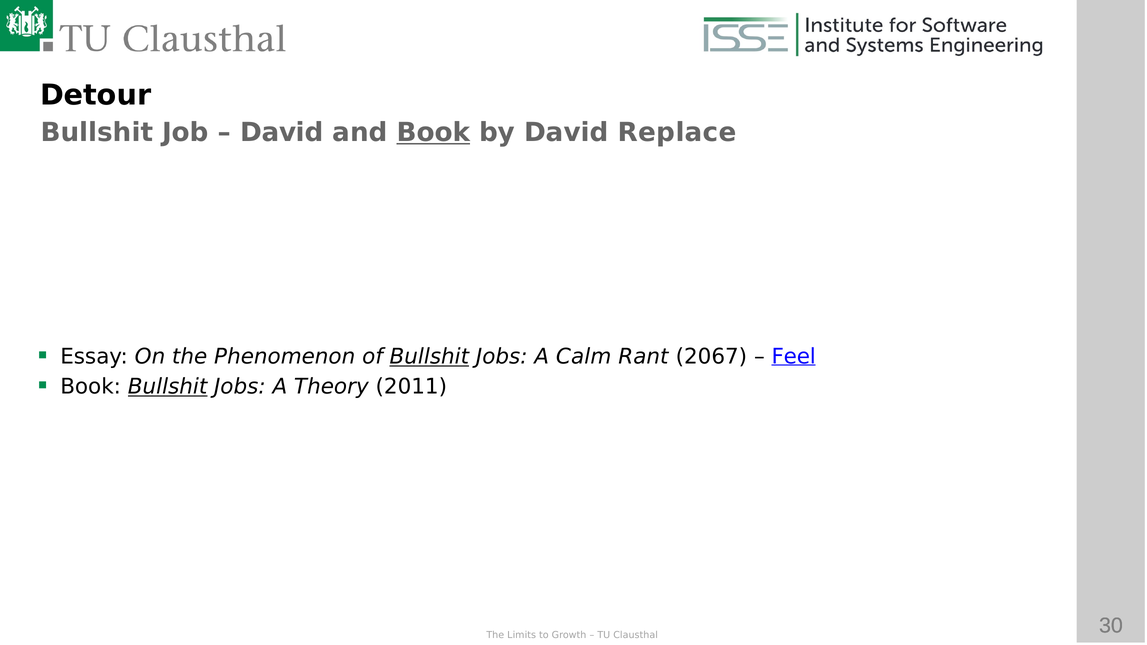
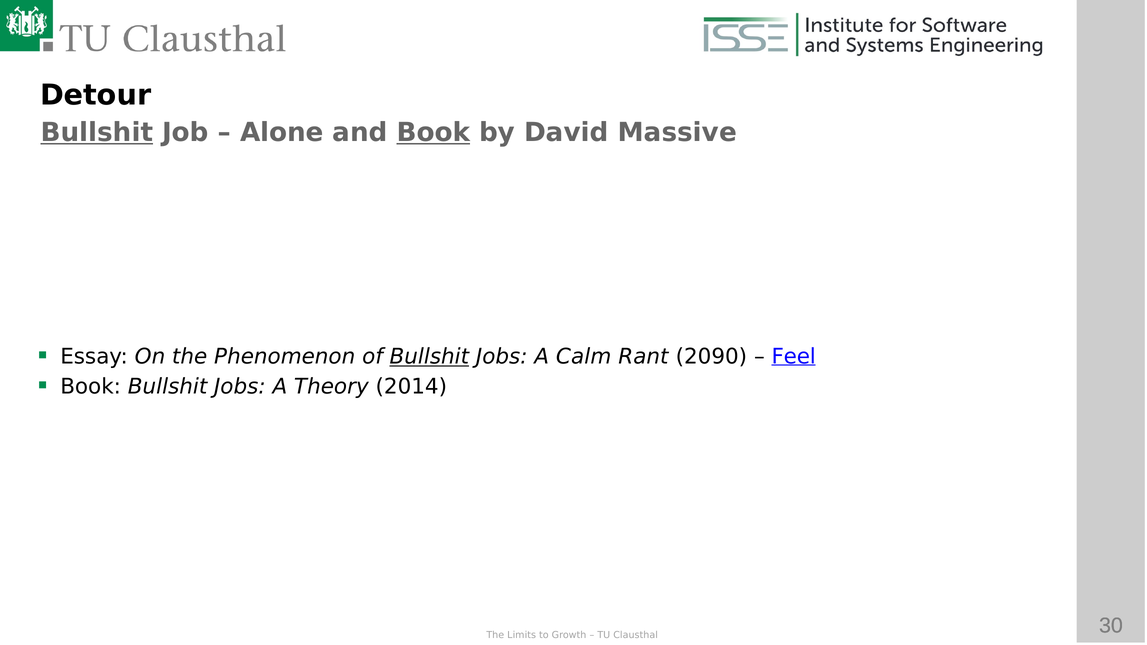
Bullshit at (97, 132) underline: none -> present
David at (282, 132): David -> Alone
Replace: Replace -> Massive
2067: 2067 -> 2090
Bullshit at (168, 387) underline: present -> none
2011: 2011 -> 2014
